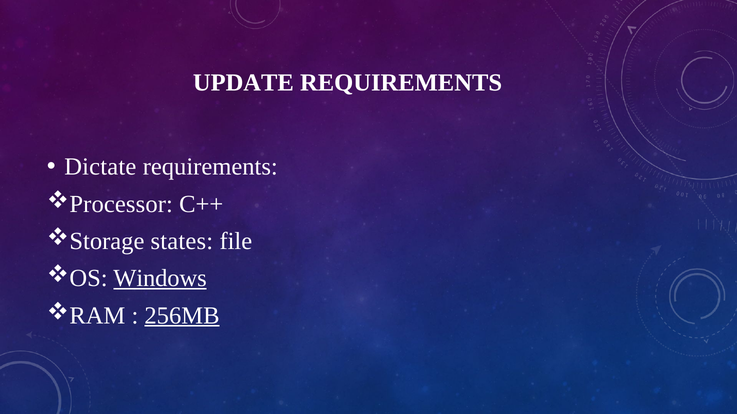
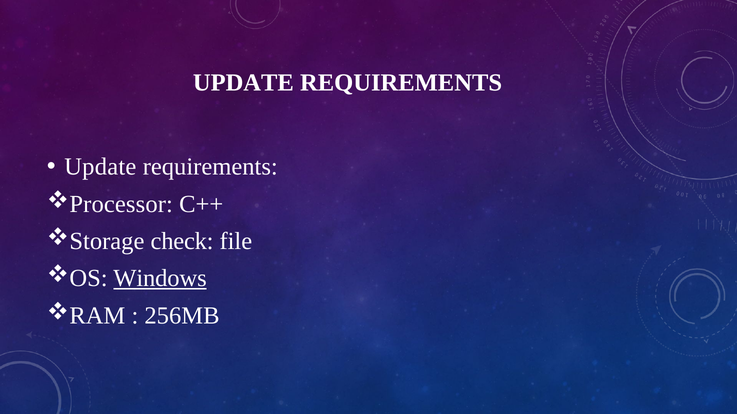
Dictate at (100, 167): Dictate -> Update
states: states -> check
256MB underline: present -> none
